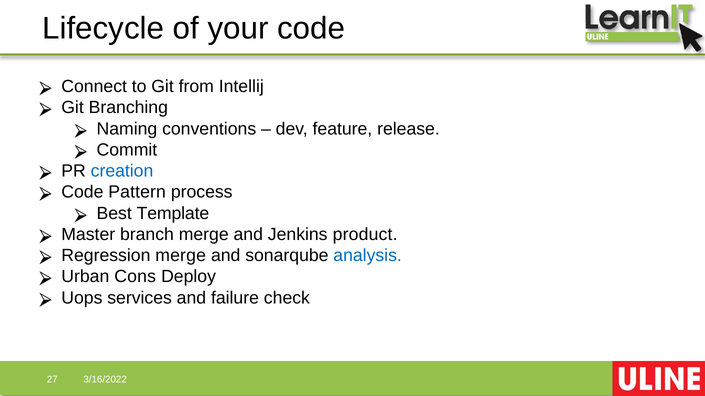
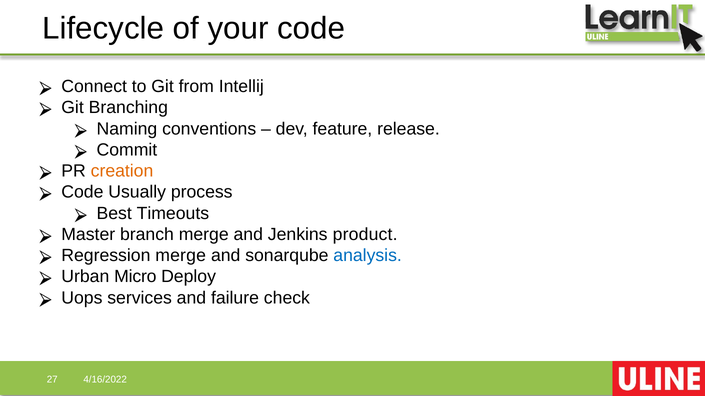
creation colour: blue -> orange
Pattern: Pattern -> Usually
Template: Template -> Timeouts
Cons: Cons -> Micro
3/16/2022: 3/16/2022 -> 4/16/2022
